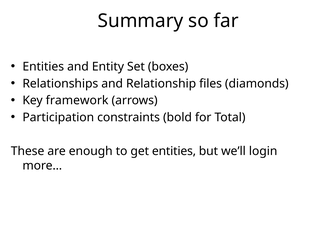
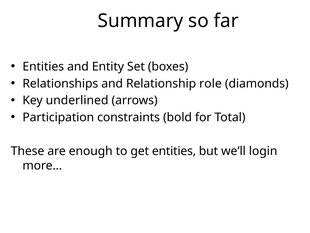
files: files -> role
framework: framework -> underlined
